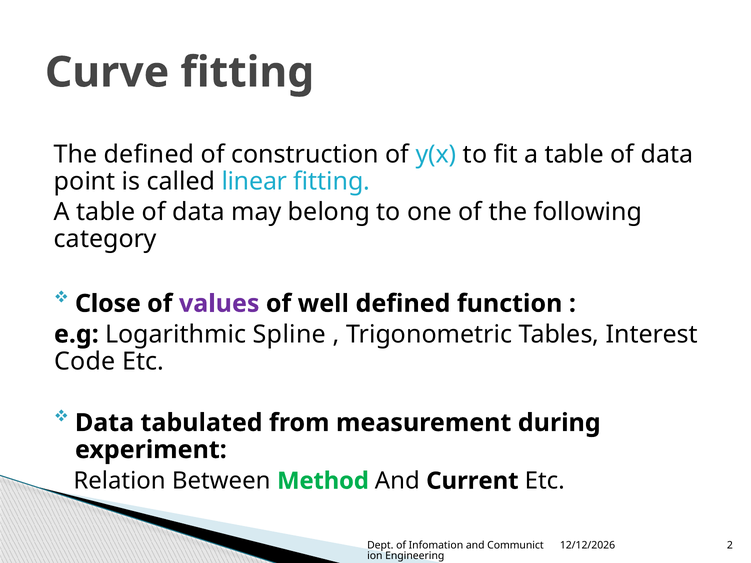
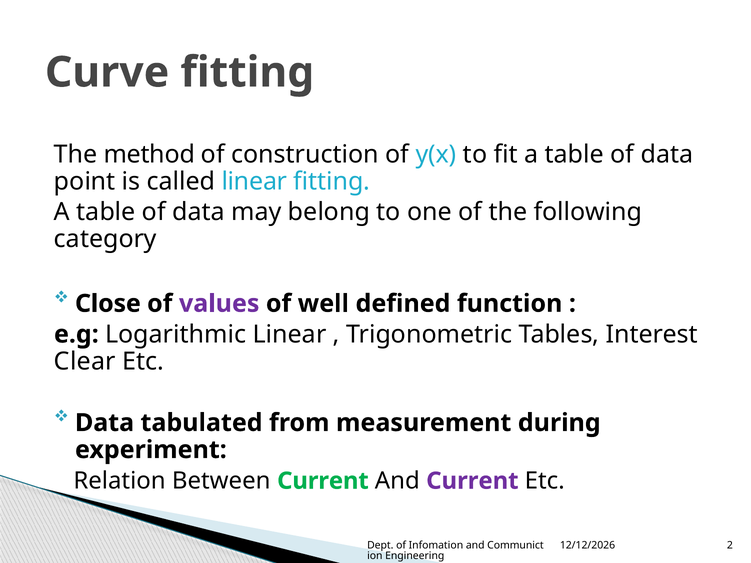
The defined: defined -> method
Logarithmic Spline: Spline -> Linear
Code: Code -> Clear
Between Method: Method -> Current
Current at (472, 481) colour: black -> purple
